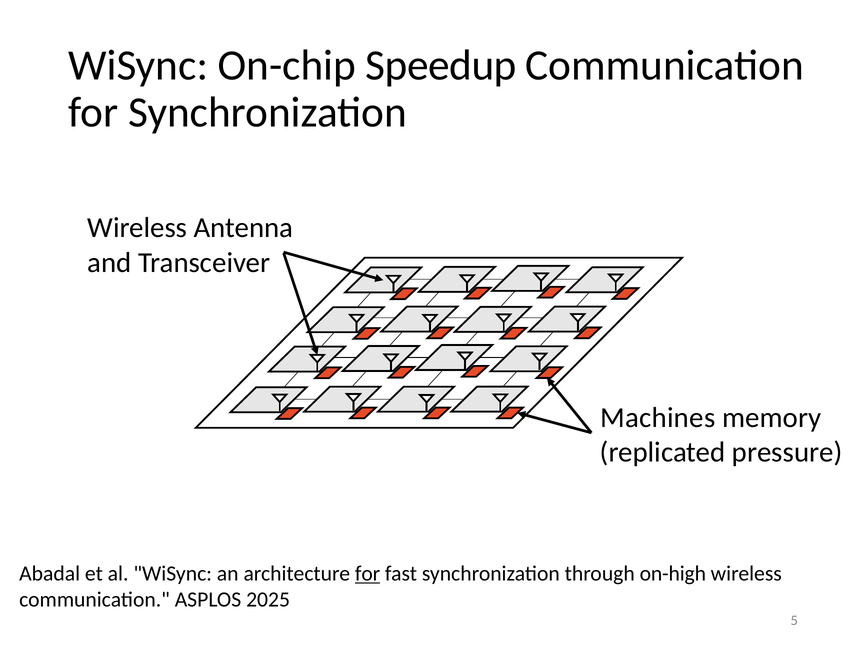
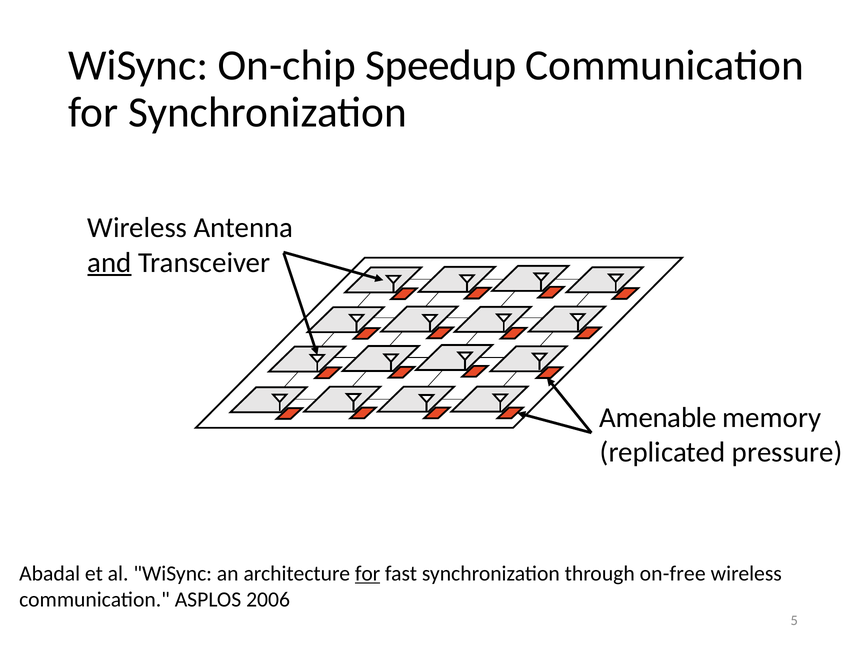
and underline: none -> present
Machines: Machines -> Amenable
on-high: on-high -> on-free
2025: 2025 -> 2006
